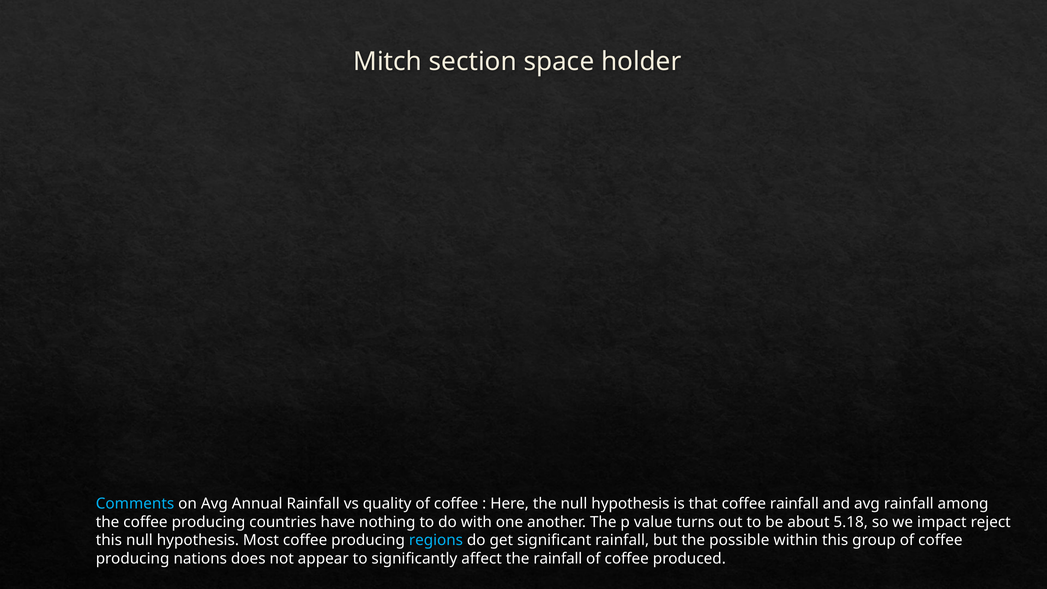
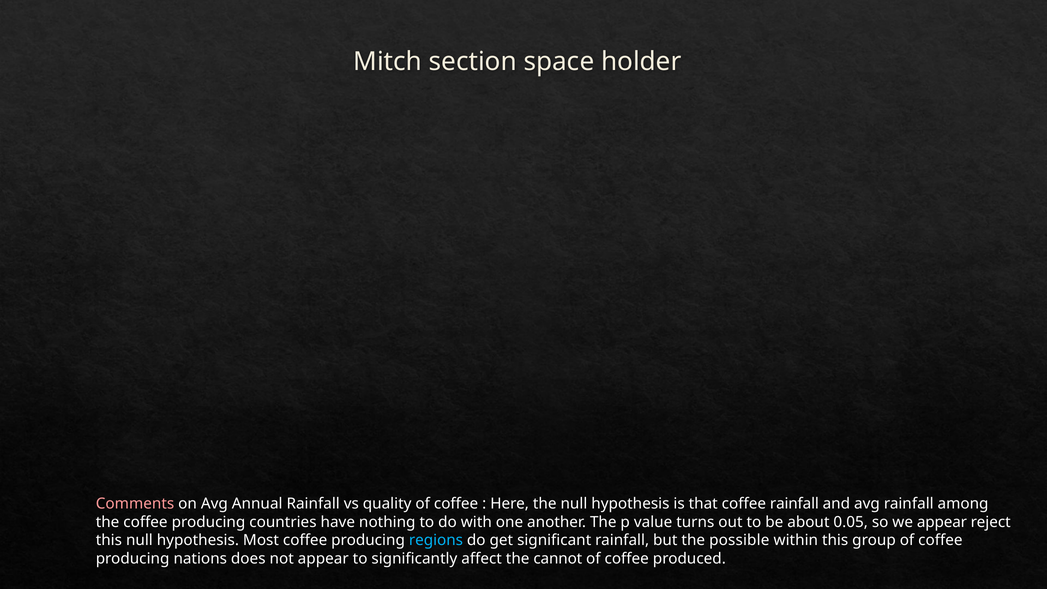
Comments colour: light blue -> pink
5.18: 5.18 -> 0.05
we impact: impact -> appear
the rainfall: rainfall -> cannot
